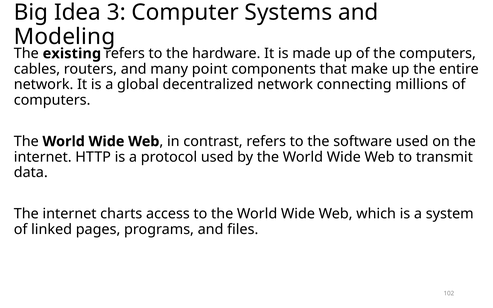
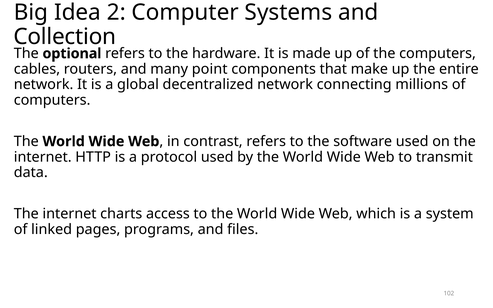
3: 3 -> 2
Modeling: Modeling -> Collection
existing: existing -> optional
